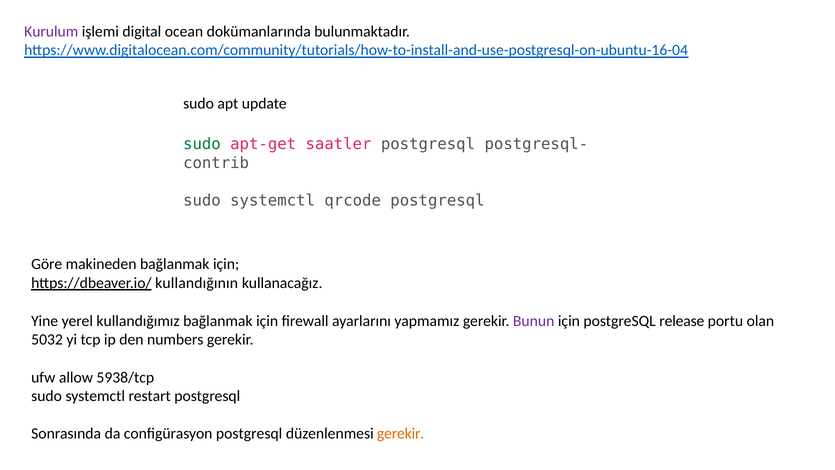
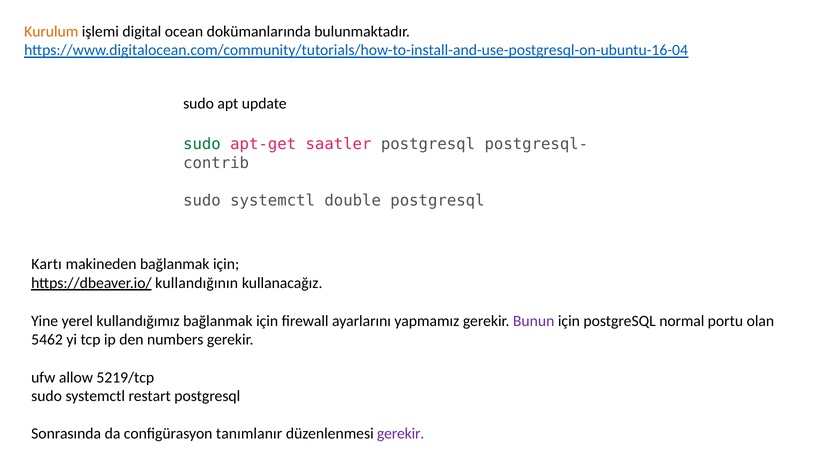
Kurulum colour: purple -> orange
qrcode: qrcode -> double
Göre: Göre -> Kartı
release: release -> normal
5032: 5032 -> 5462
5938/tcp: 5938/tcp -> 5219/tcp
configürasyon postgresql: postgresql -> tanımlanır
gerekir at (401, 433) colour: orange -> purple
